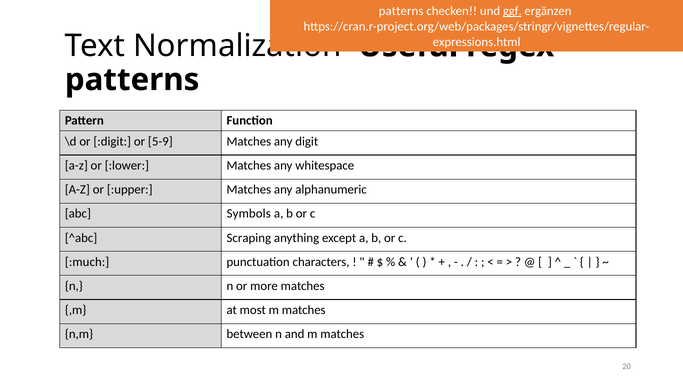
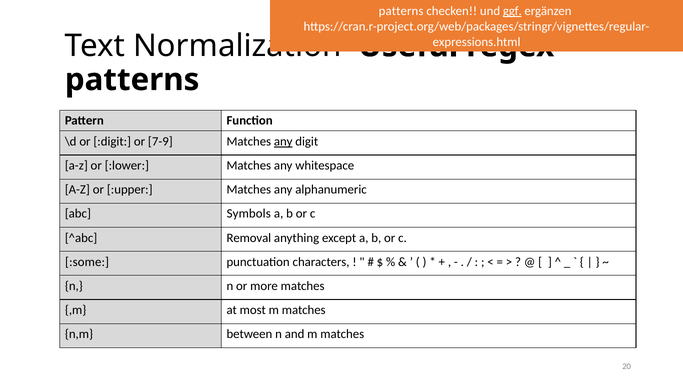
5-9: 5-9 -> 7-9
any at (283, 142) underline: none -> present
Scraping: Scraping -> Removal
:much: :much -> :some
